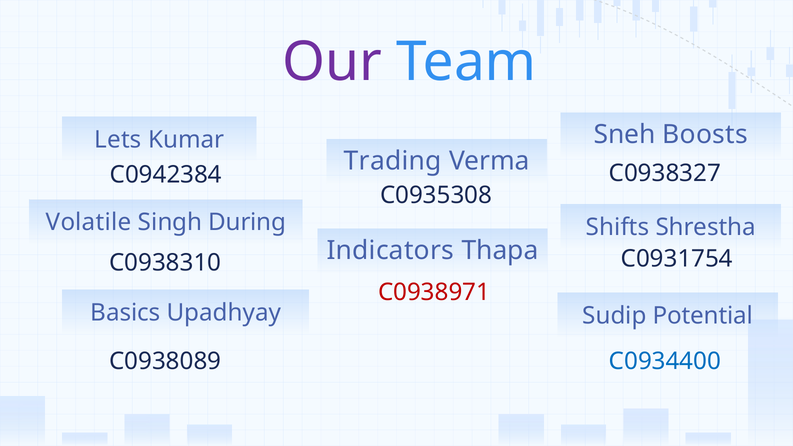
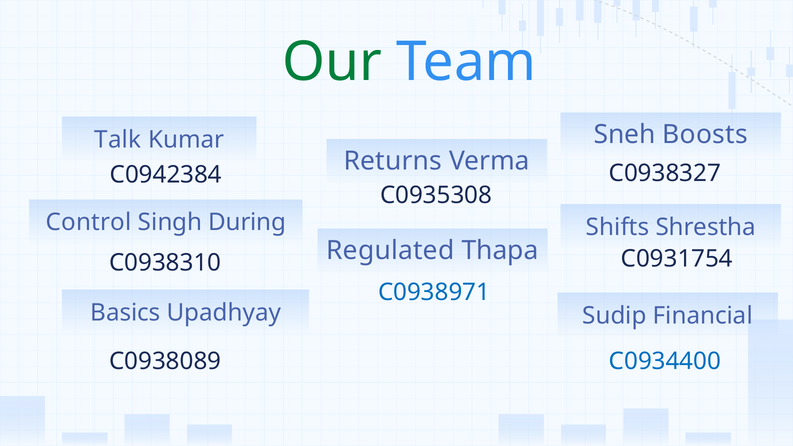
Our colour: purple -> green
Lets: Lets -> Talk
Trading: Trading -> Returns
Volatile: Volatile -> Control
Indicators: Indicators -> Regulated
C0938971 colour: red -> blue
Potential: Potential -> Financial
